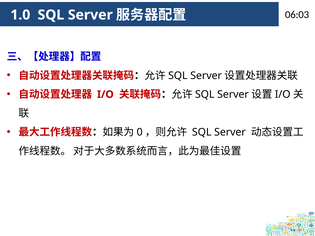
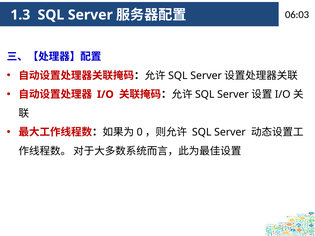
1.0: 1.0 -> 1.3
